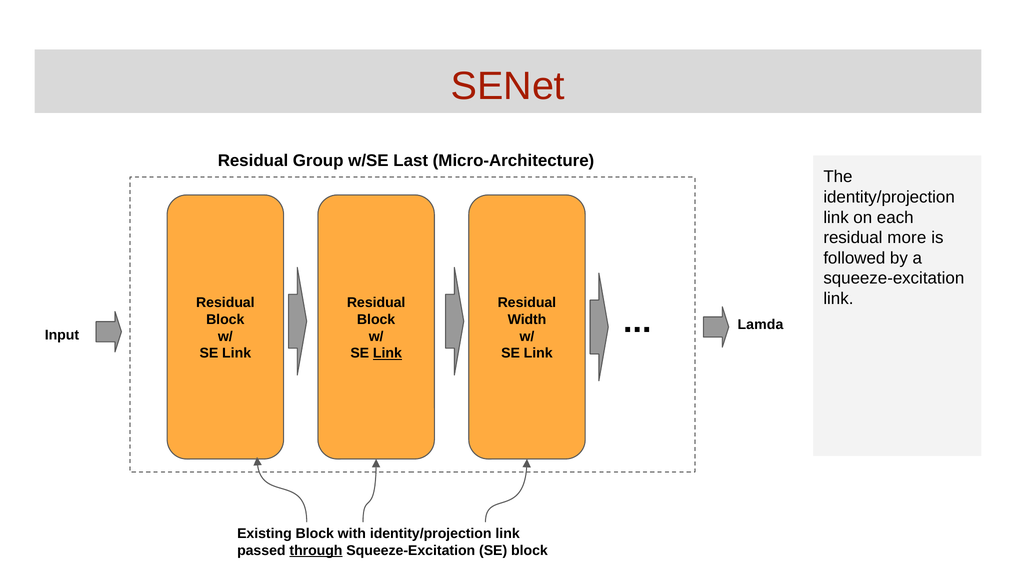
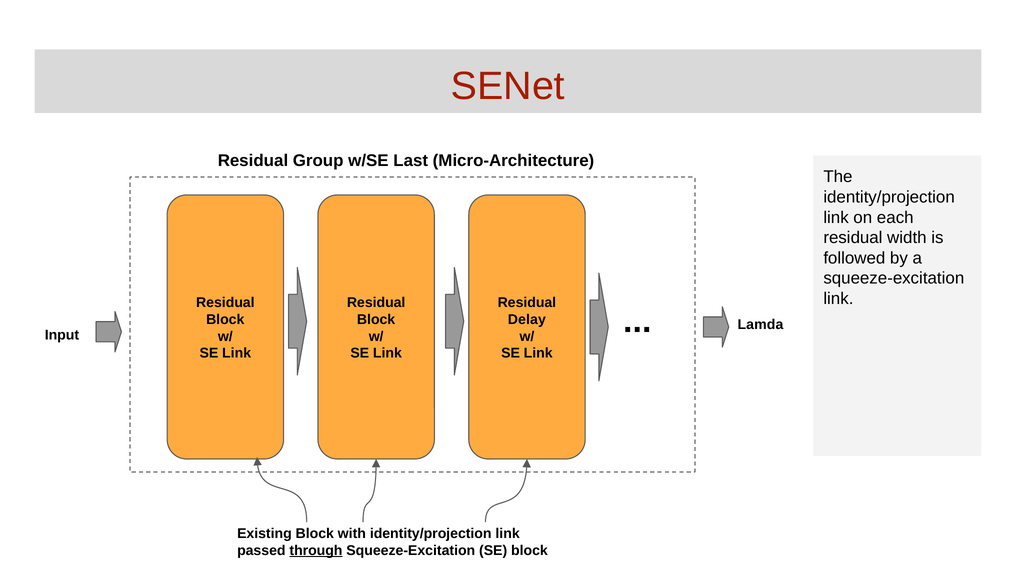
more: more -> width
Width: Width -> Delay
Link at (387, 354) underline: present -> none
